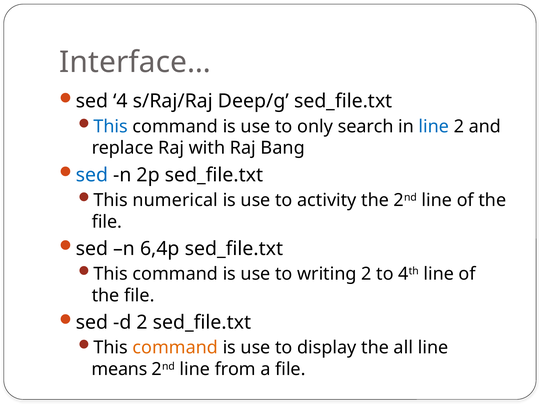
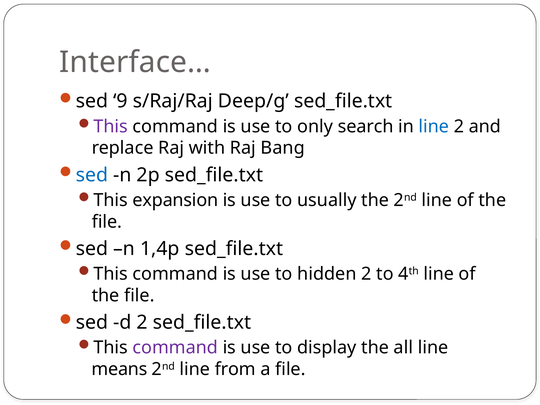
4: 4 -> 9
This at (111, 126) colour: blue -> purple
numerical: numerical -> expansion
activity: activity -> usually
6,4p: 6,4p -> 1,4p
writing: writing -> hidden
command at (175, 348) colour: orange -> purple
